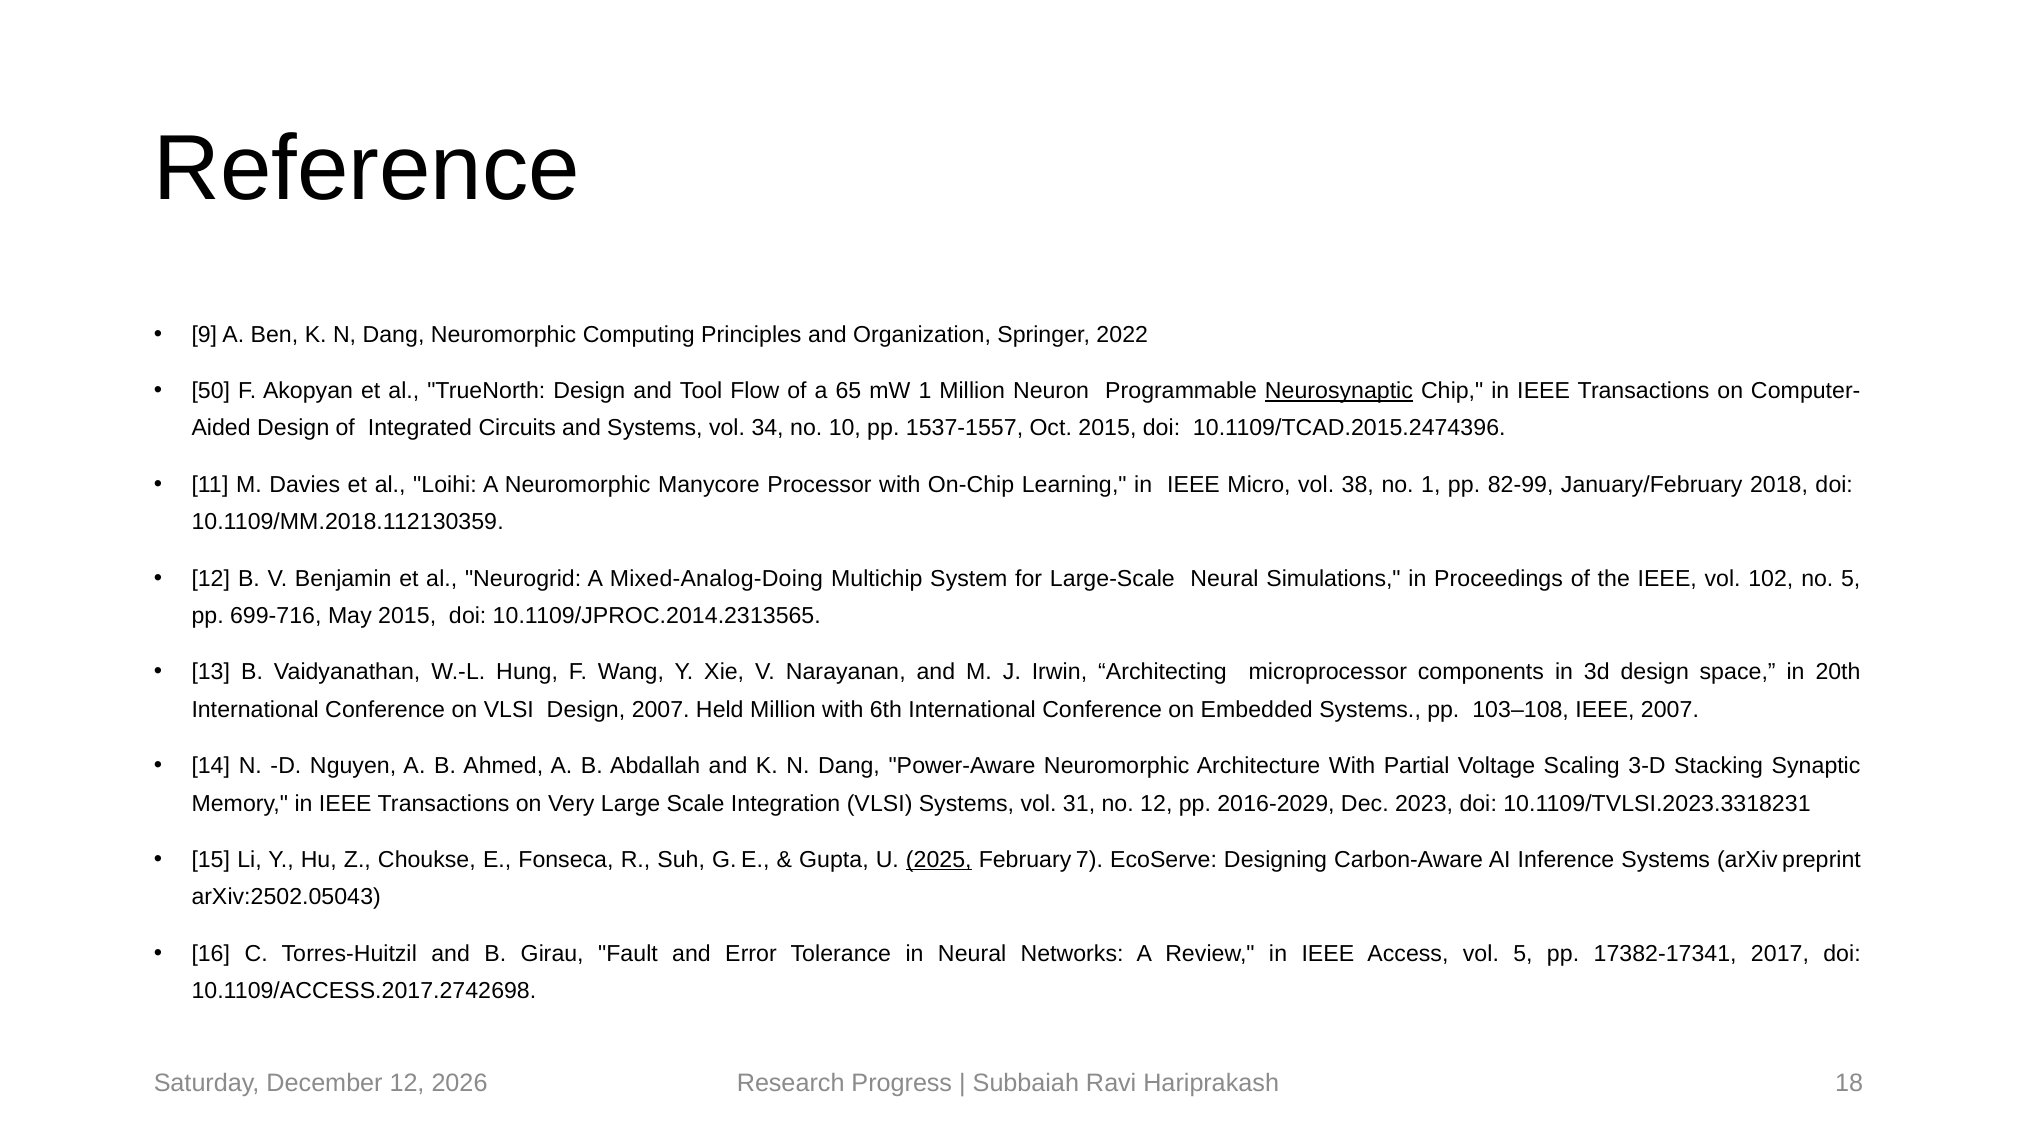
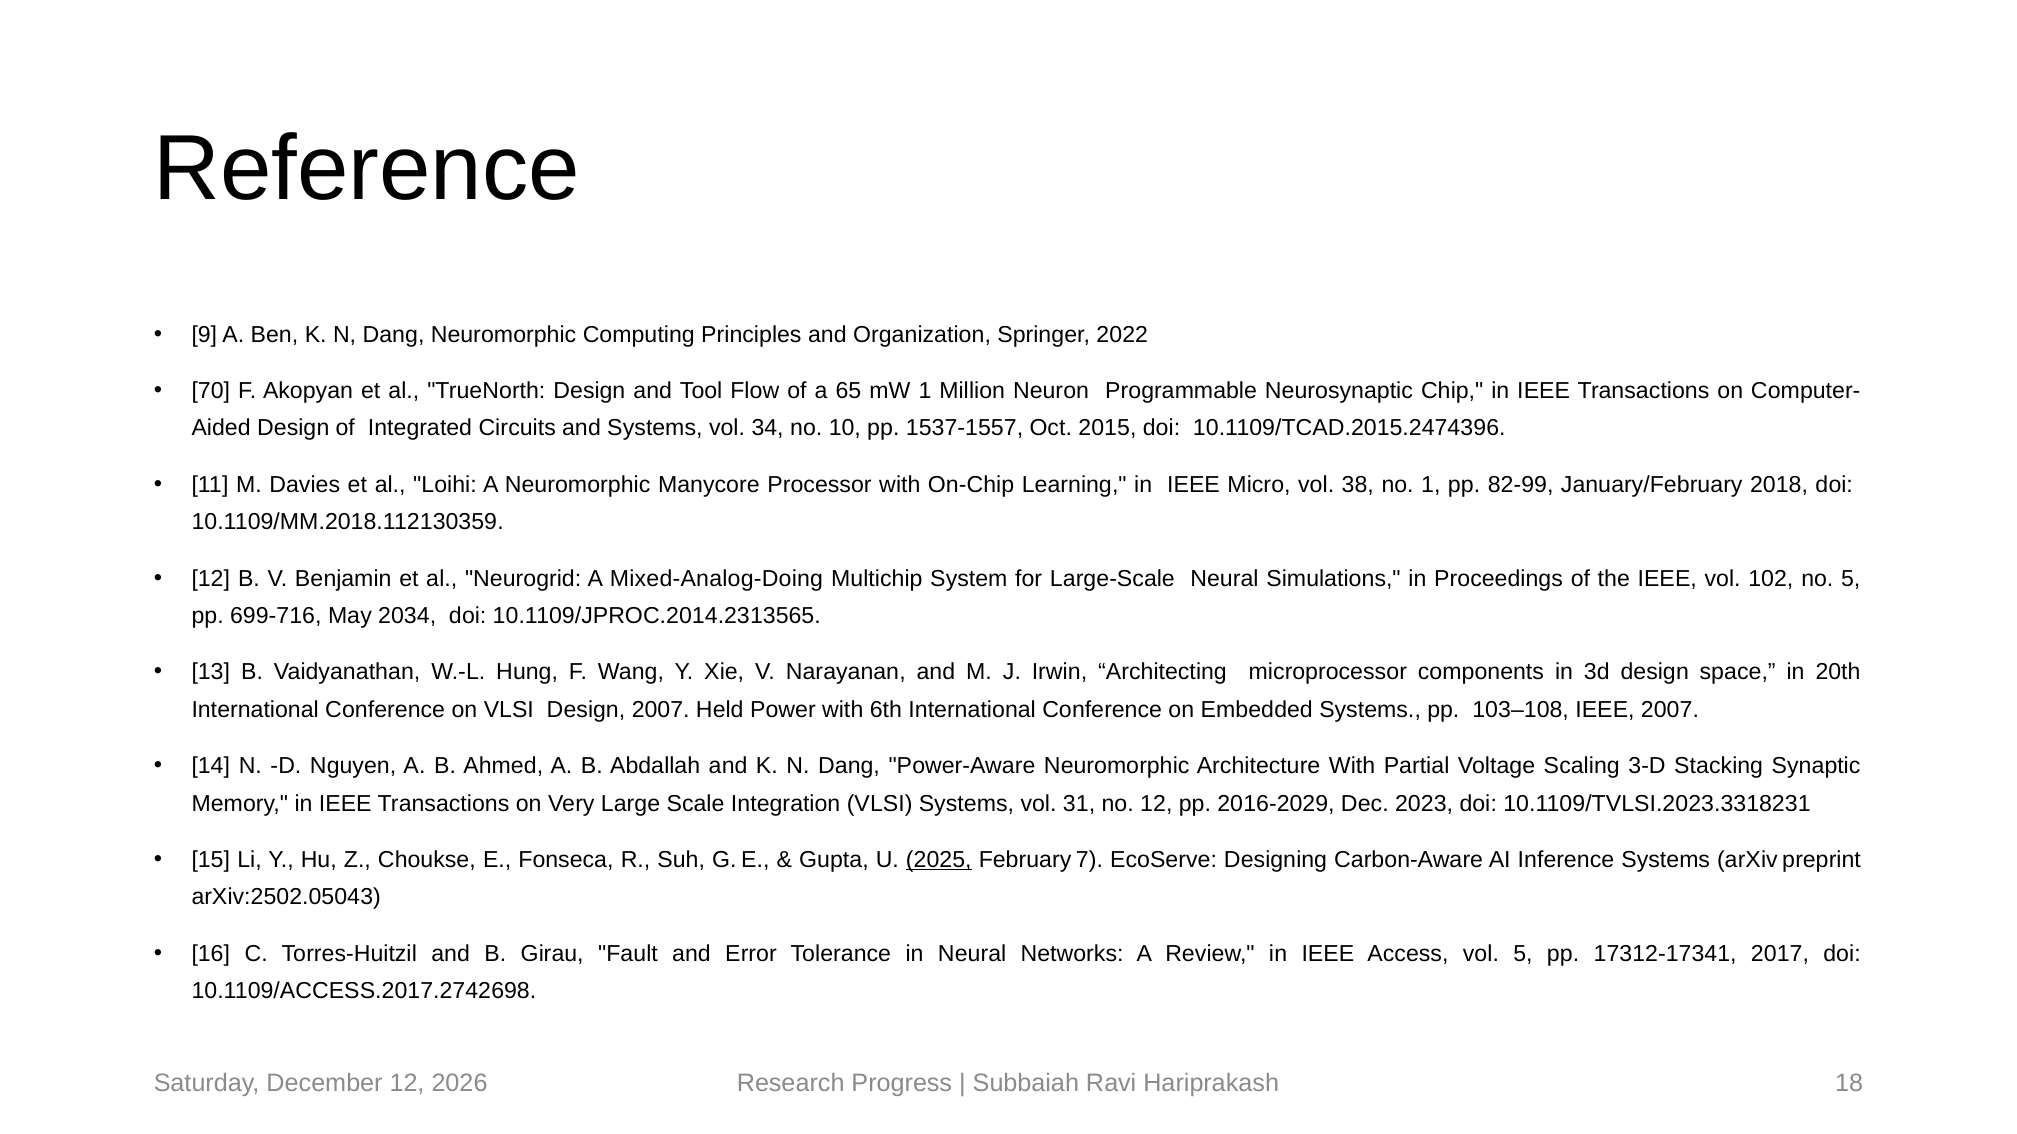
50: 50 -> 70
Neurosynaptic underline: present -> none
May 2015: 2015 -> 2034
Held Million: Million -> Power
17382-17341: 17382-17341 -> 17312-17341
